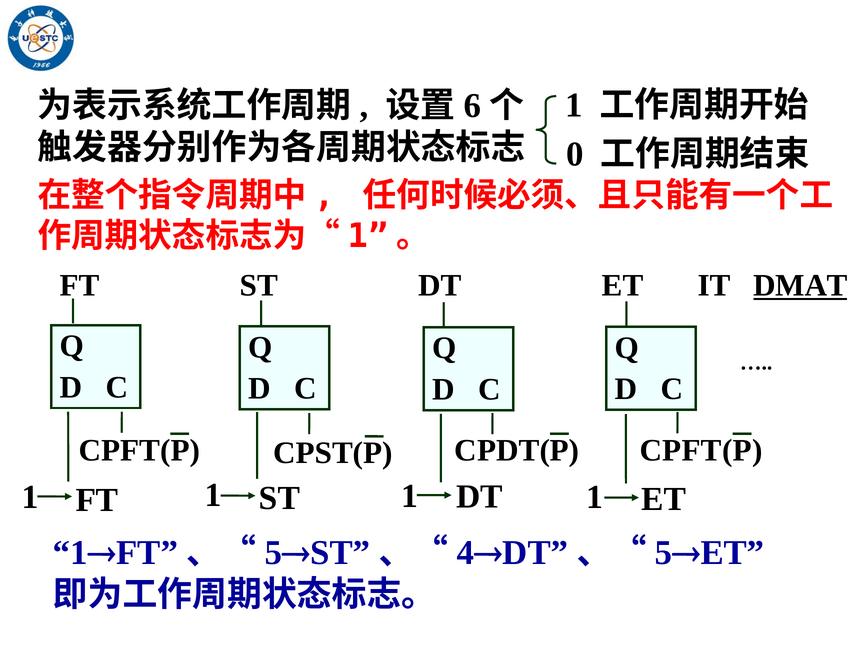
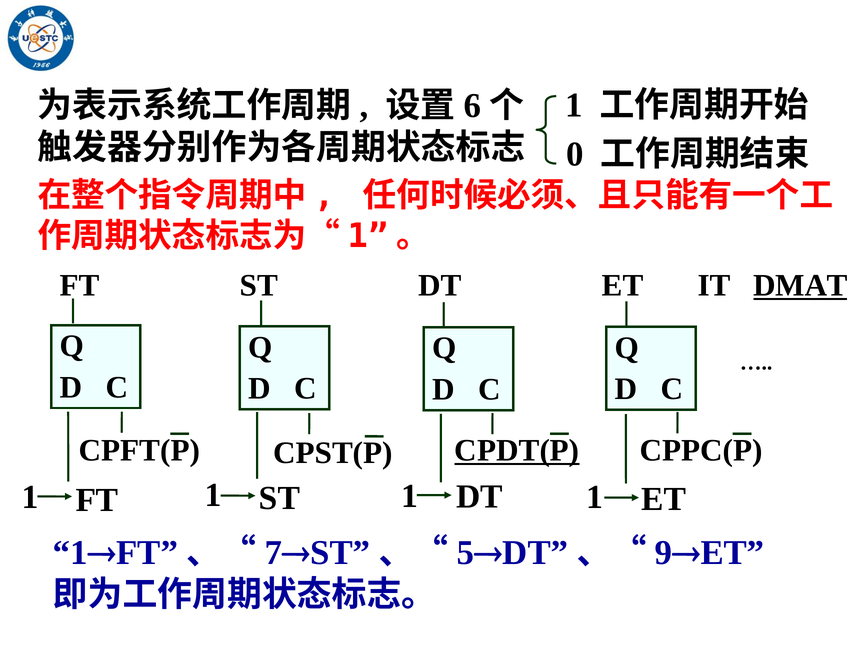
CPDT(P underline: none -> present
CPFT(P at (701, 450): CPFT(P -> CPPC(P
5 at (273, 553): 5 -> 7
4: 4 -> 5
5 at (664, 553): 5 -> 9
